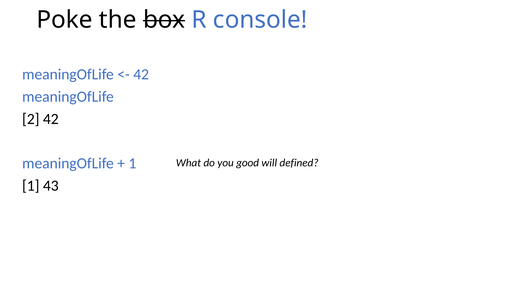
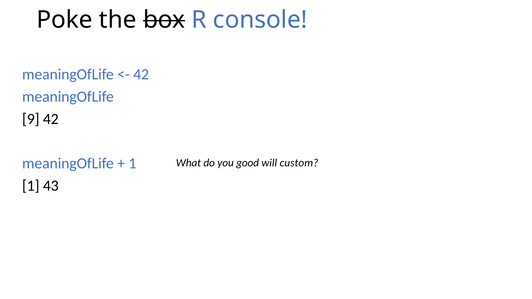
2: 2 -> 9
defined: defined -> custom
